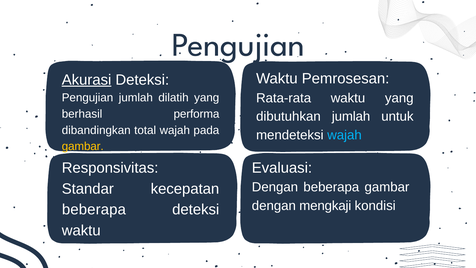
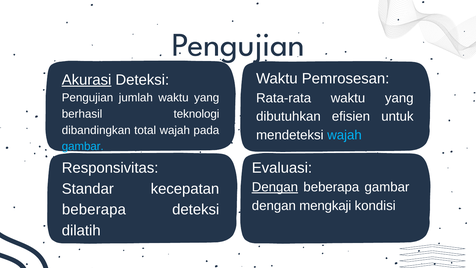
jumlah dilatih: dilatih -> waktu
performa: performa -> teknologi
dibutuhkan jumlah: jumlah -> efisien
gambar at (83, 146) colour: yellow -> light blue
Dengan at (275, 187) underline: none -> present
waktu at (81, 230): waktu -> dilatih
